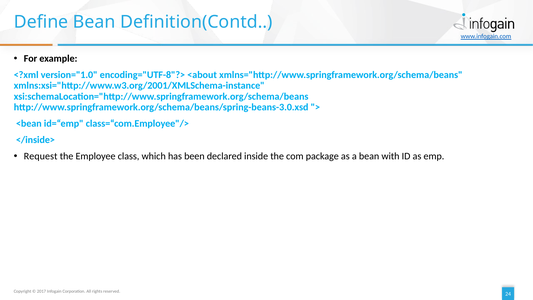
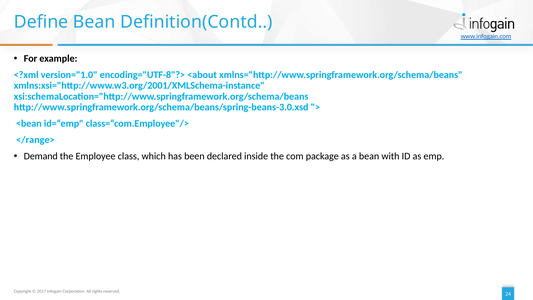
</inside>: </inside> -> </range>
Request: Request -> Demand
